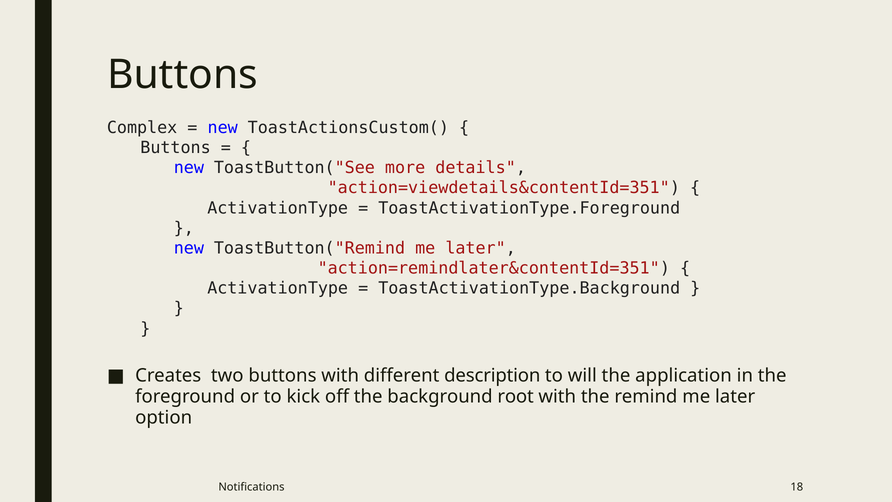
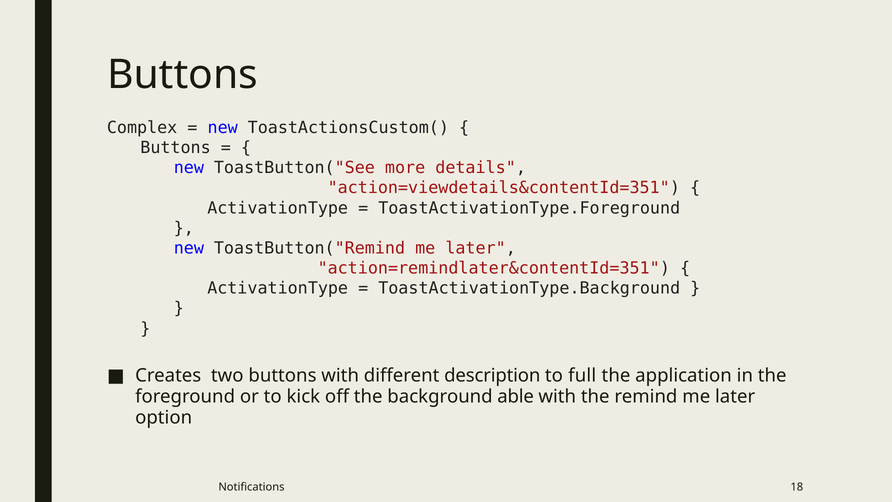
will: will -> full
root: root -> able
